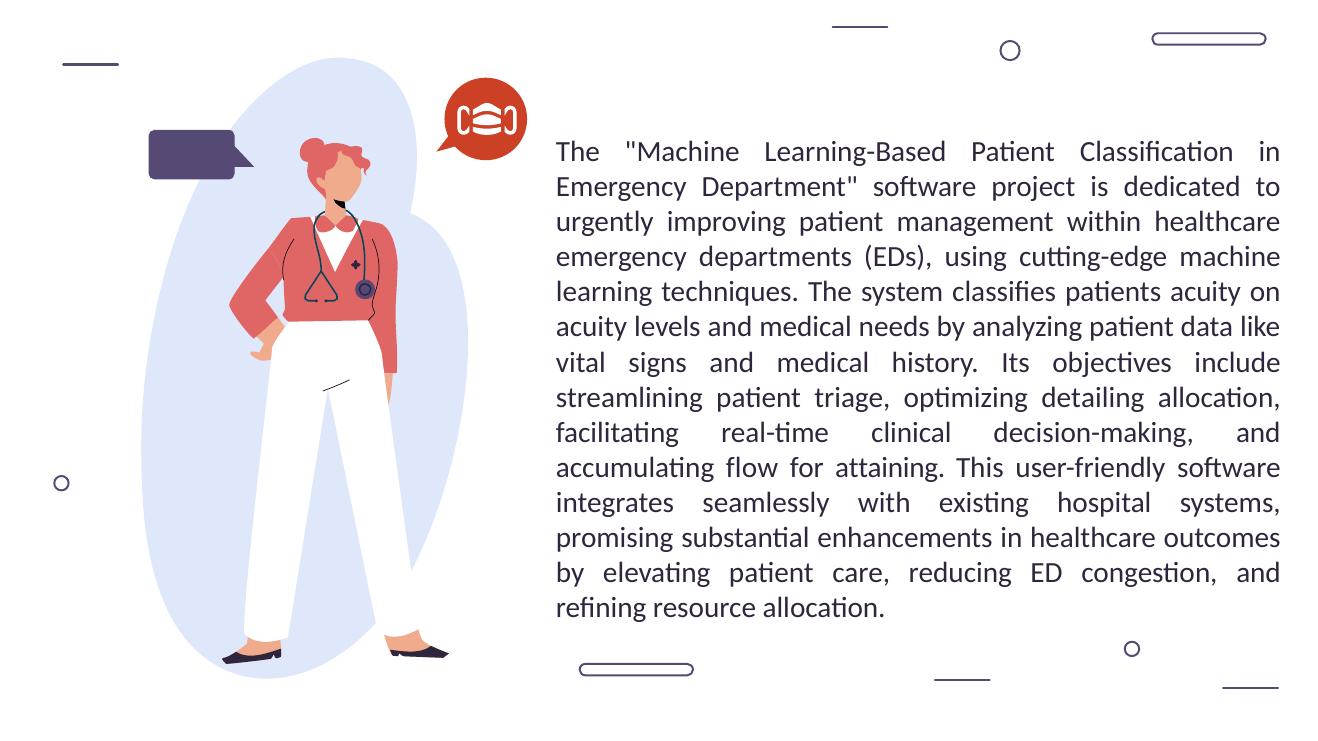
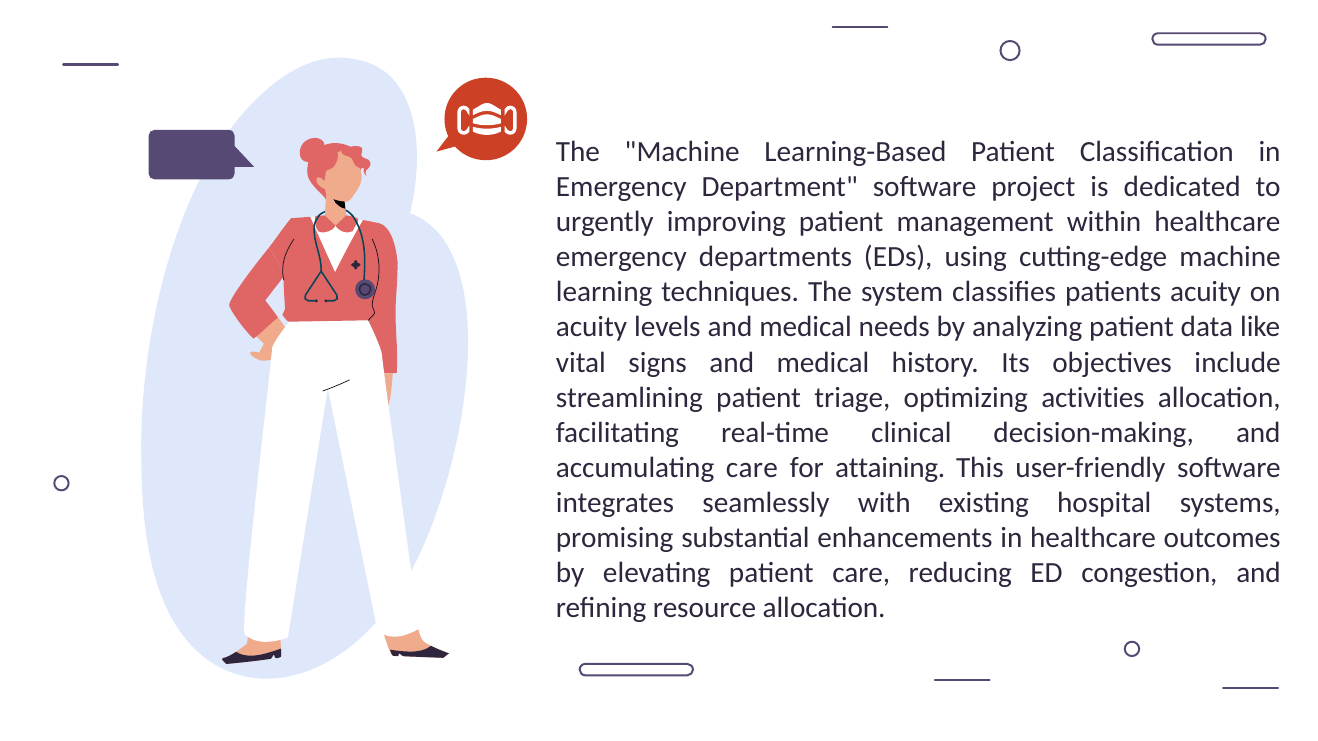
detailing: detailing -> activities
accumulating flow: flow -> care
